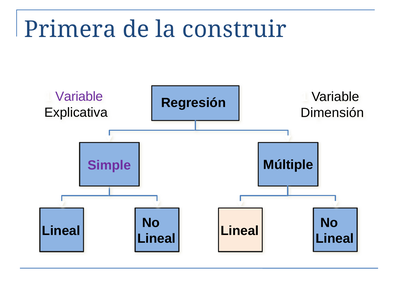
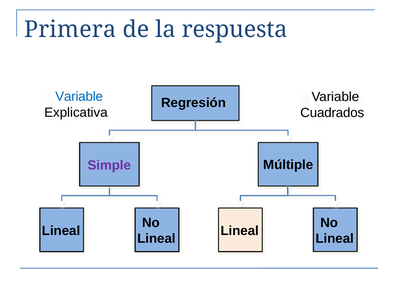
construir: construir -> respuesta
Variable at (79, 97) colour: purple -> blue
Dimensión: Dimensión -> Cuadrados
